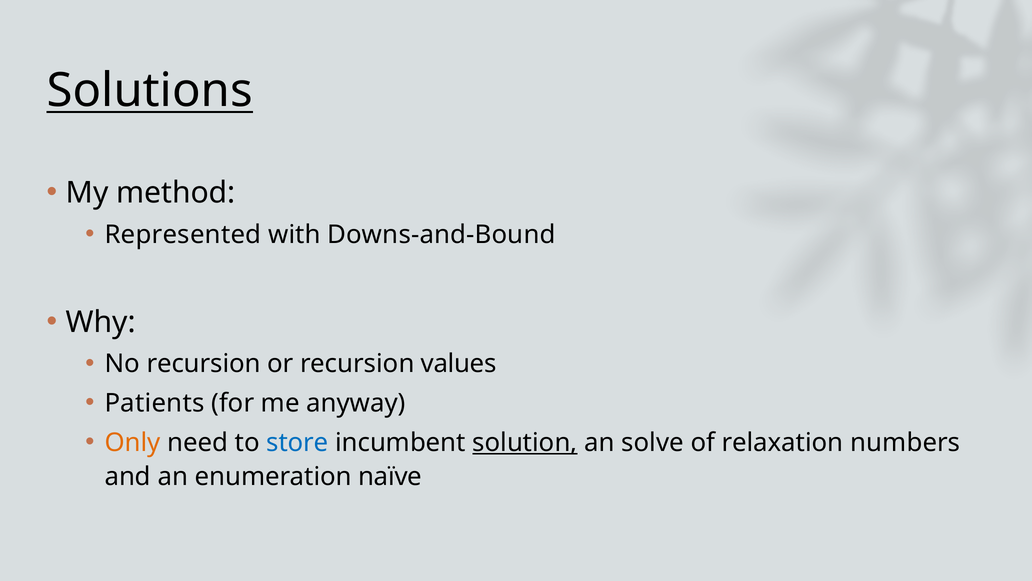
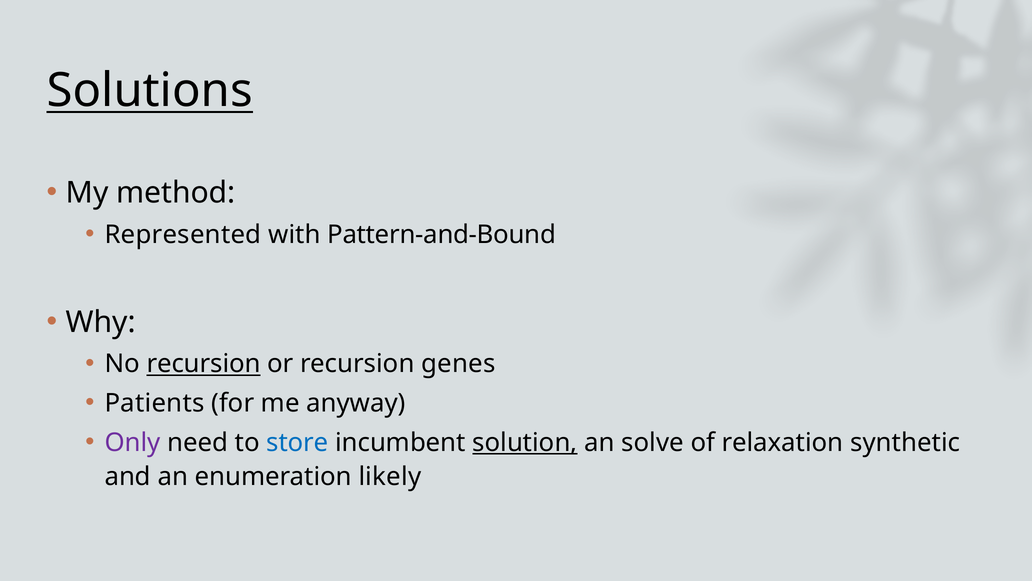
Downs-and-Bound: Downs-and-Bound -> Pattern-and-Bound
recursion at (204, 364) underline: none -> present
values: values -> genes
Only colour: orange -> purple
numbers: numbers -> synthetic
naïve: naïve -> likely
